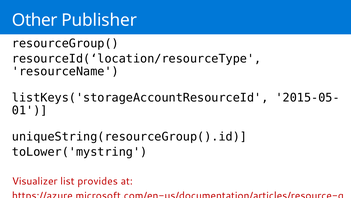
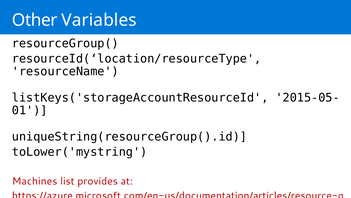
Publisher: Publisher -> Variables
Visualizer: Visualizer -> Machines
